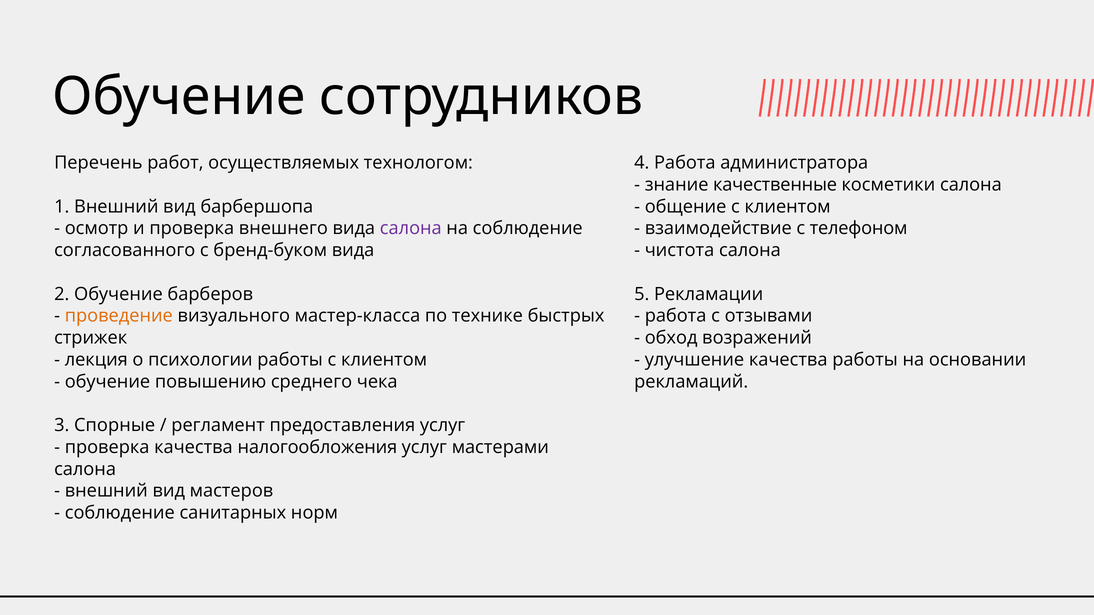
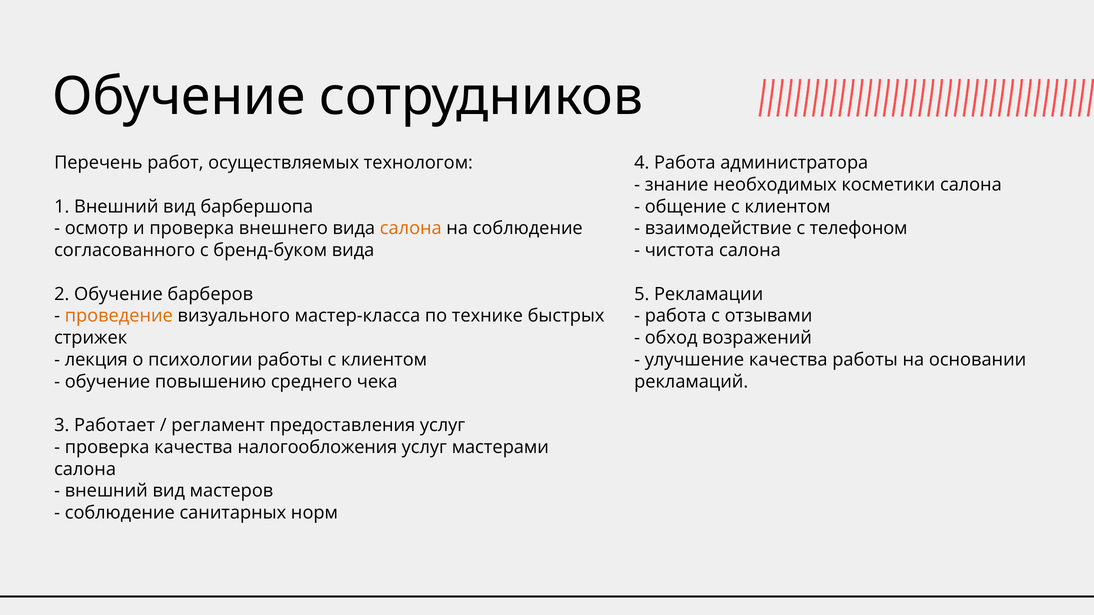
качественные: качественные -> необходимых
салона at (411, 229) colour: purple -> orange
Спорные: Спорные -> Работает
